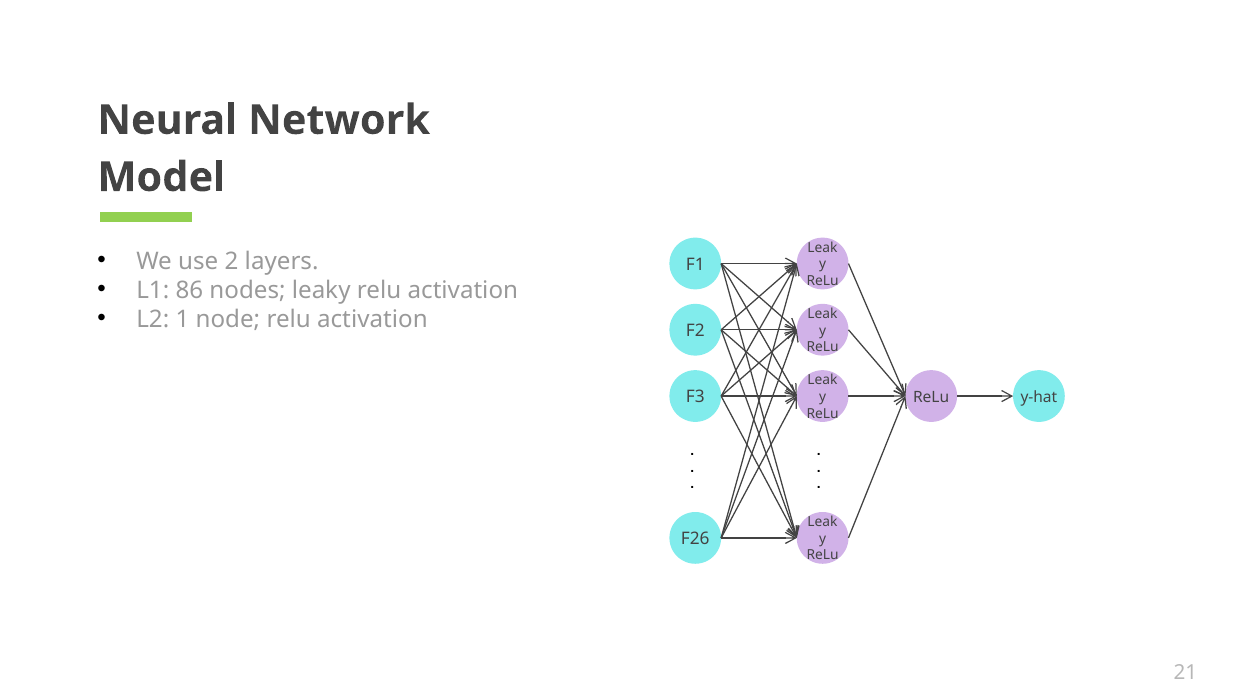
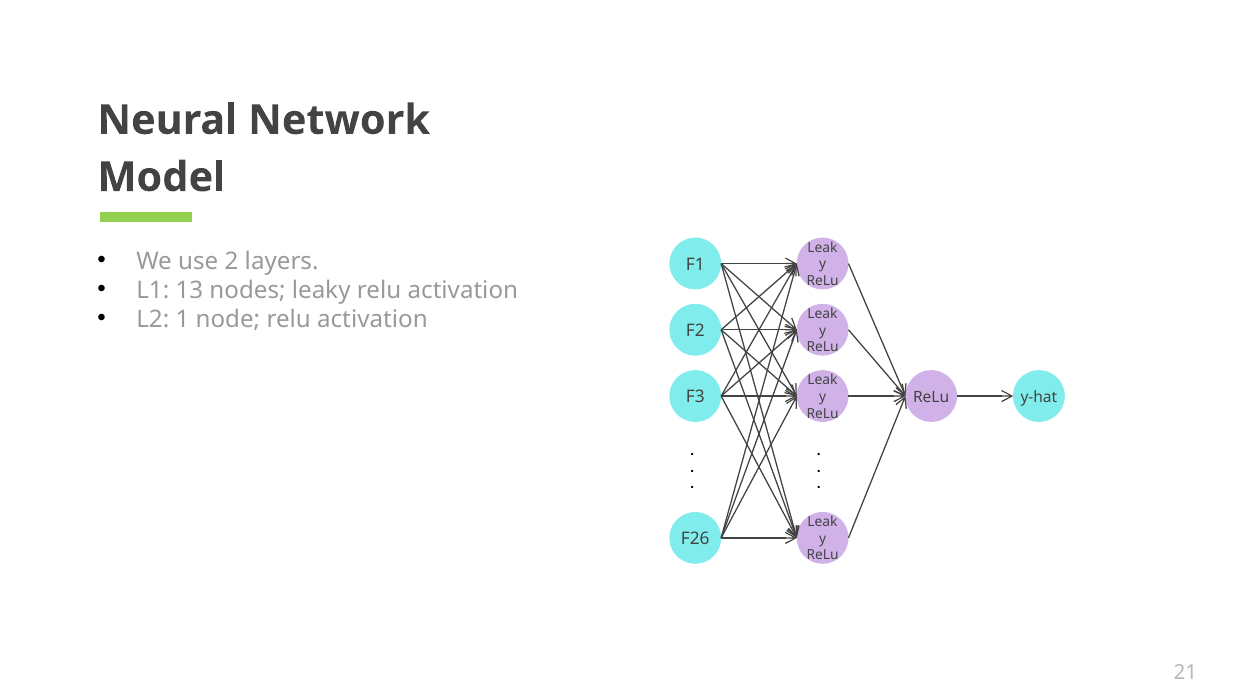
86: 86 -> 13
